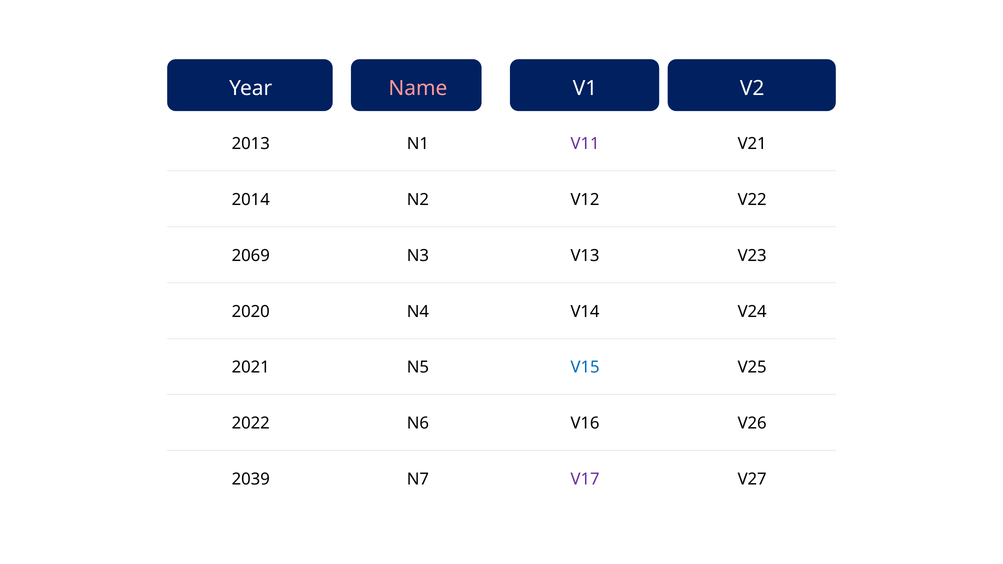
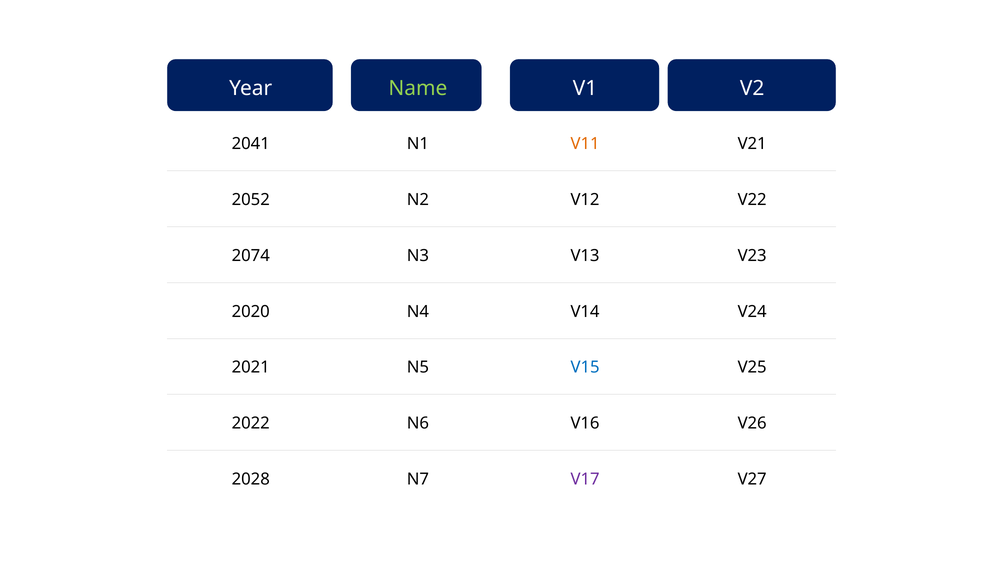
Name colour: pink -> light green
2013: 2013 -> 2041
V11 colour: purple -> orange
2014: 2014 -> 2052
2069: 2069 -> 2074
2039: 2039 -> 2028
